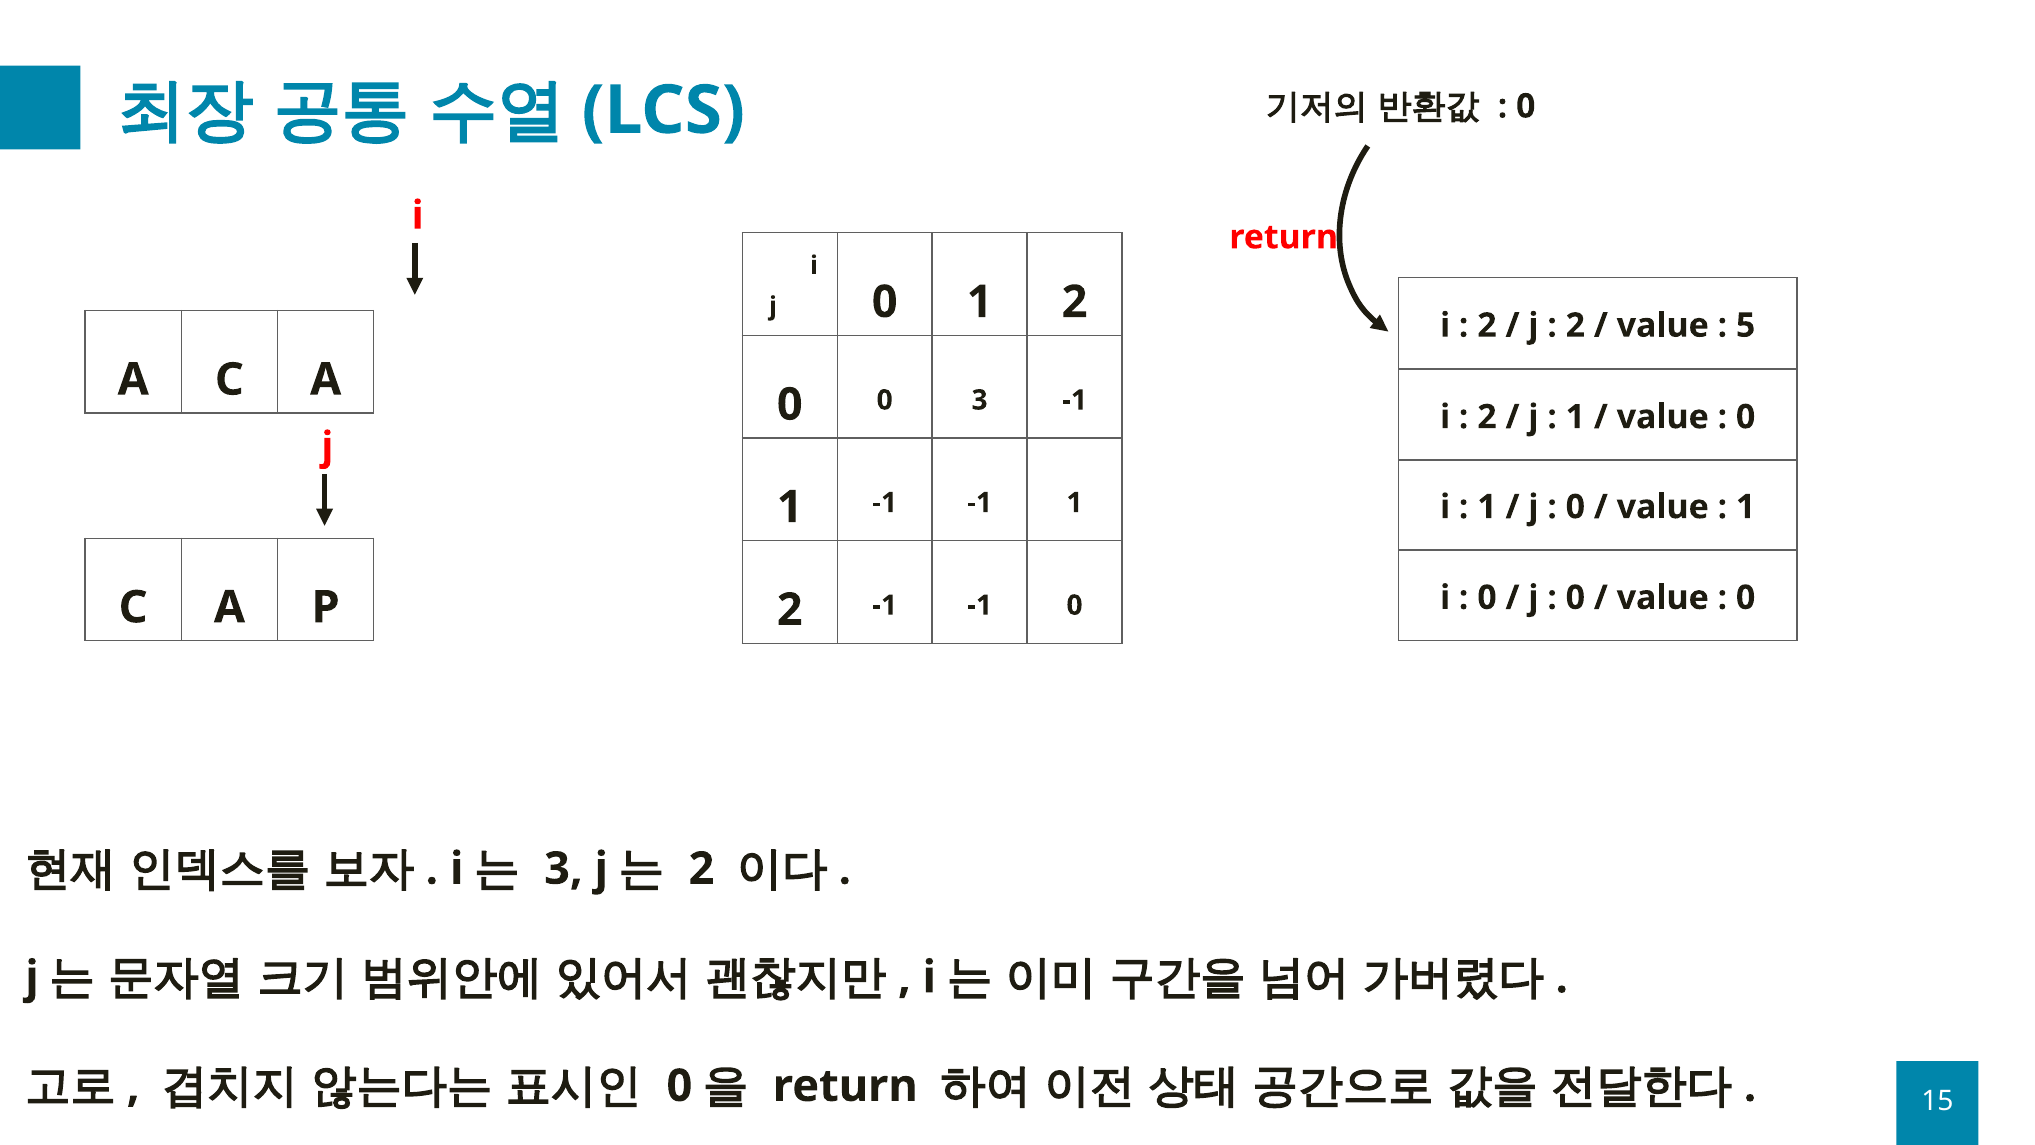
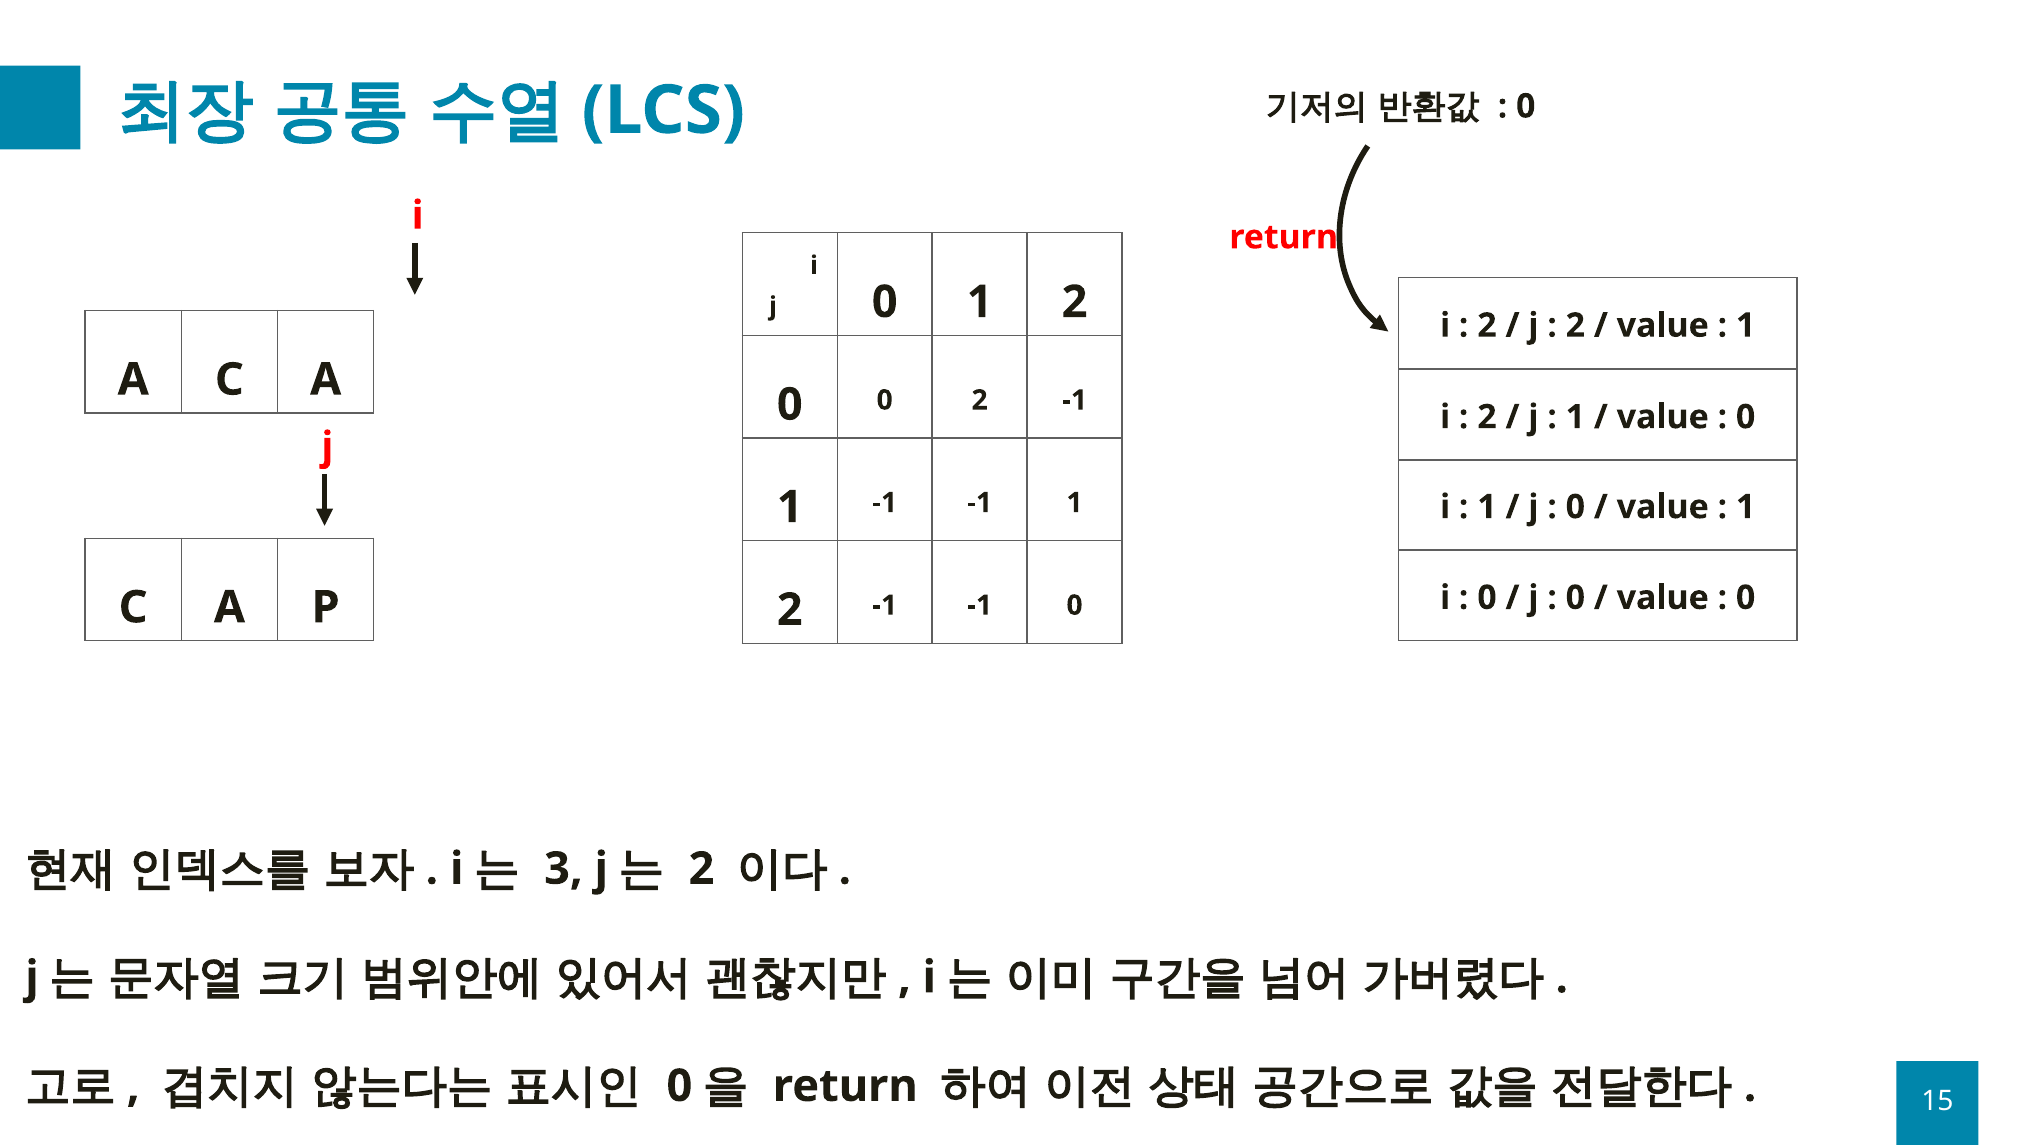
5 at (1746, 325): 5 -> 1
0 3: 3 -> 2
